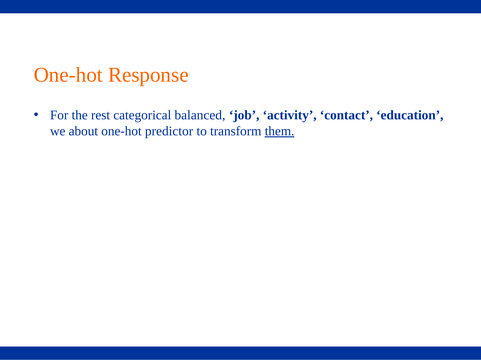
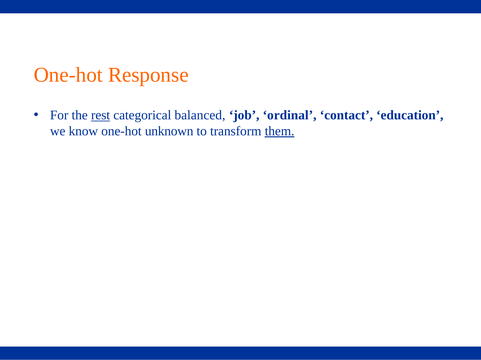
rest underline: none -> present
activity: activity -> ordinal
about: about -> know
predictor: predictor -> unknown
